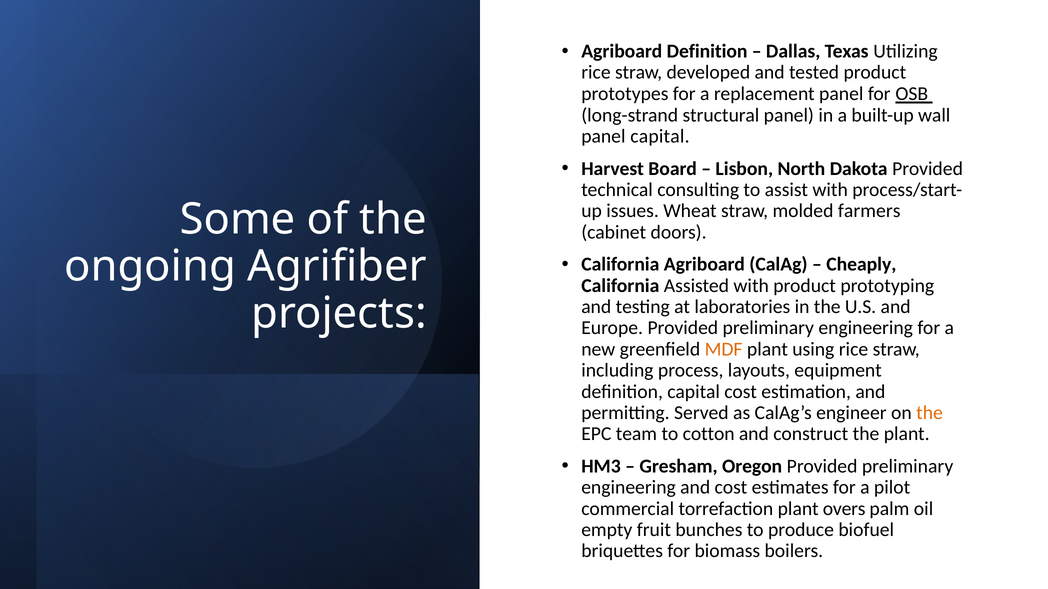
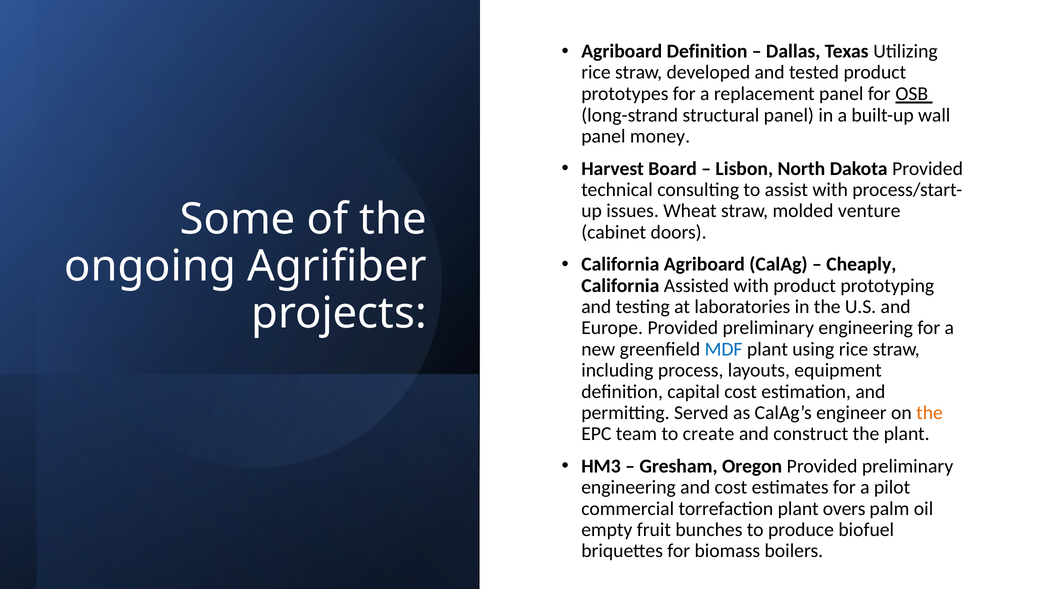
panel capital: capital -> money
farmers: farmers -> venture
MDF colour: orange -> blue
cotton: cotton -> create
